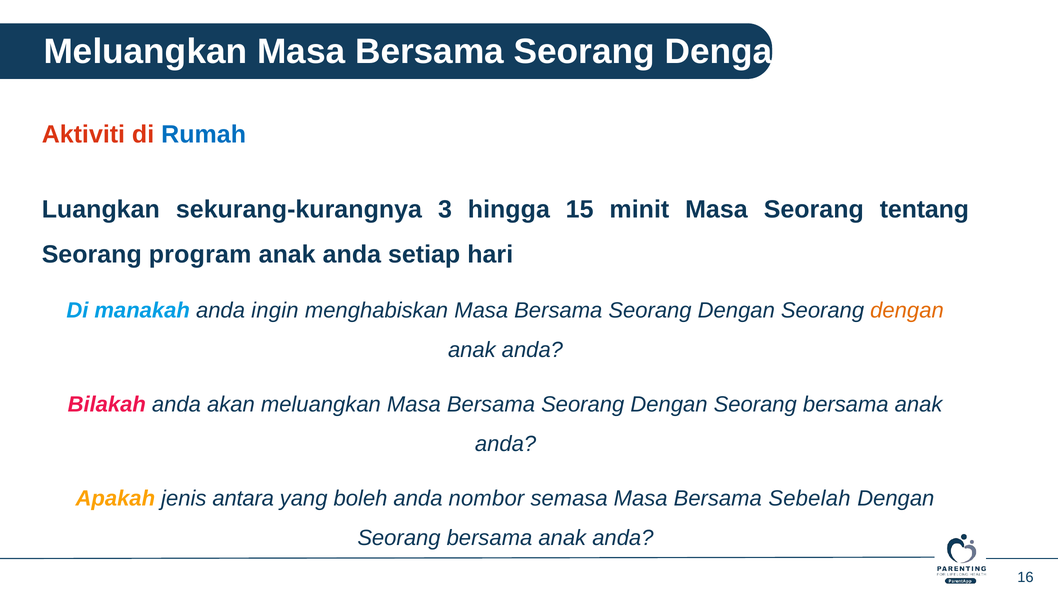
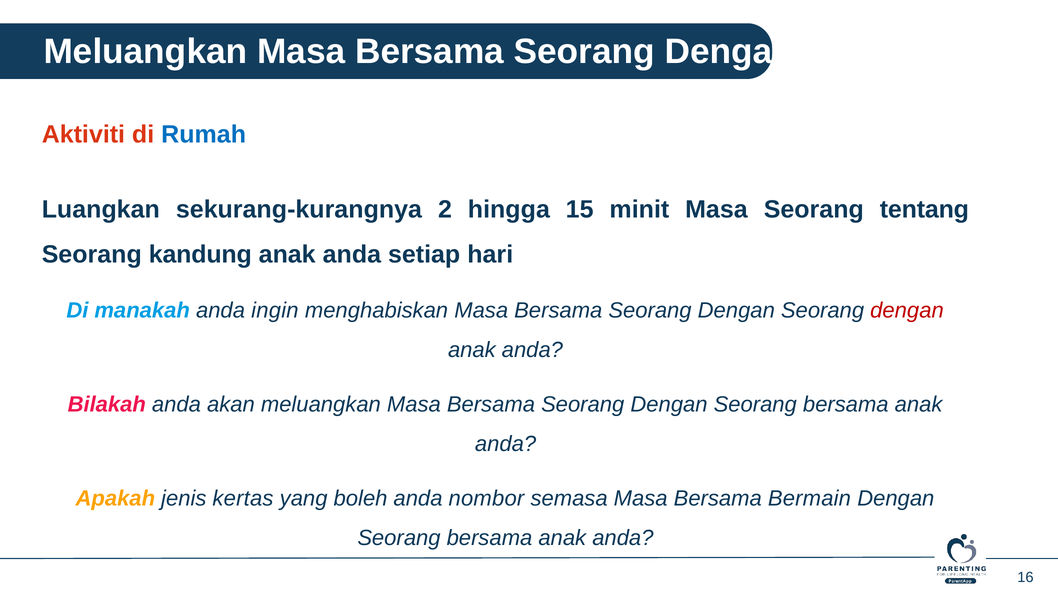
3: 3 -> 2
program: program -> kandung
dengan at (907, 310) colour: orange -> red
antara: antara -> kertas
Sebelah: Sebelah -> Bermain
